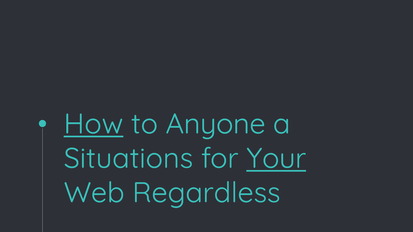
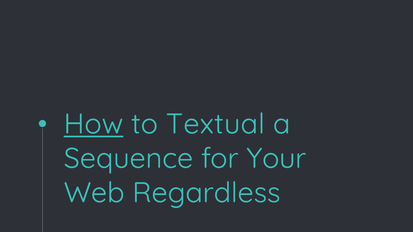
Anyone: Anyone -> Textual
Situations: Situations -> Sequence
Your underline: present -> none
